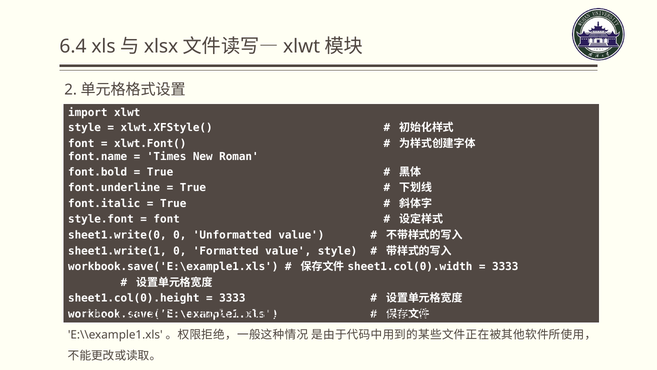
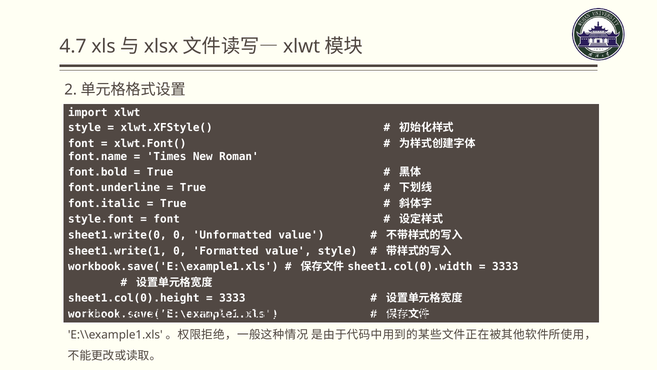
6.4: 6.4 -> 4.7
